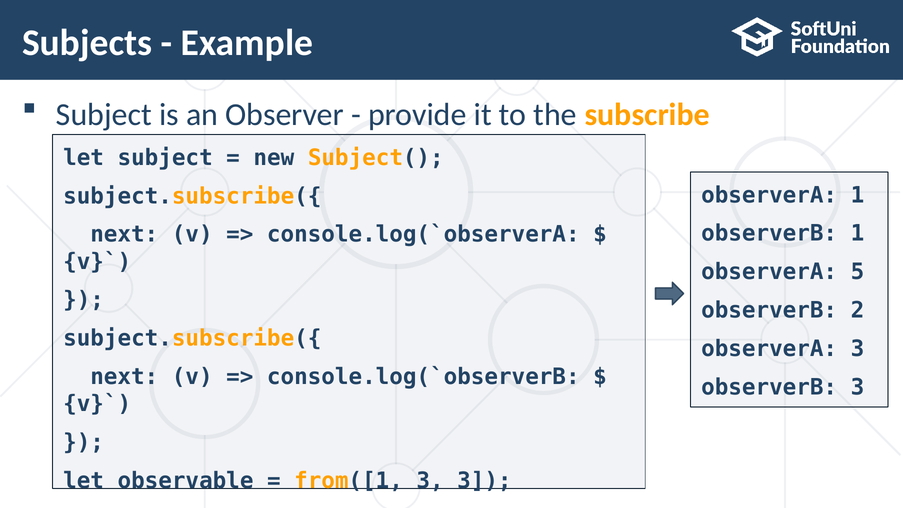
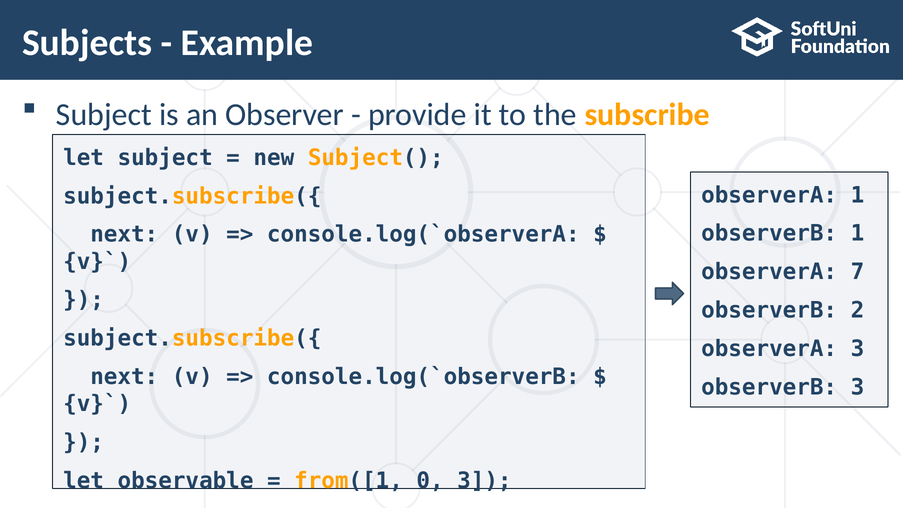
5: 5 -> 7
from([1 3: 3 -> 0
